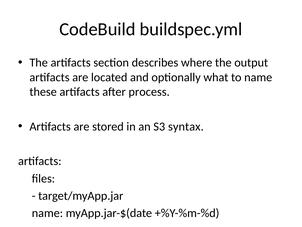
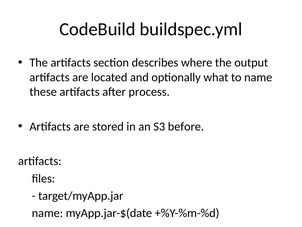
syntax: syntax -> before
